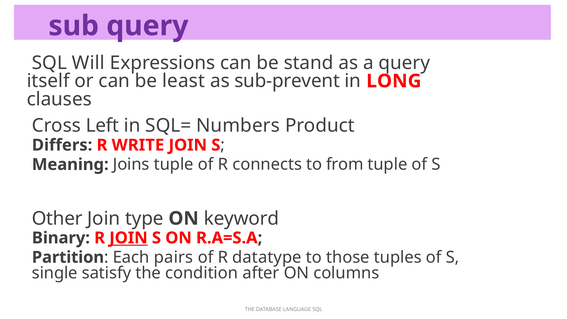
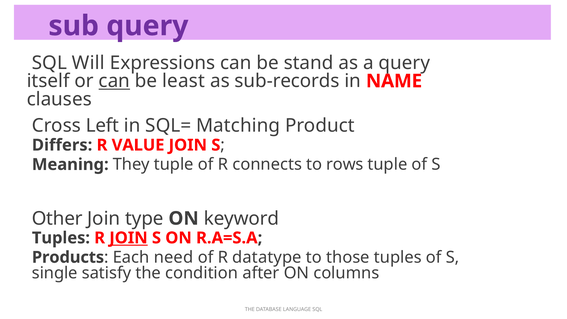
can at (114, 81) underline: none -> present
sub-prevent: sub-prevent -> sub-records
LONG: LONG -> NAME
Numbers: Numbers -> Matching
WRITE: WRITE -> VALUE
Joins: Joins -> They
from: from -> rows
Binary at (61, 238): Binary -> Tuples
Partition: Partition -> Products
pairs: pairs -> need
